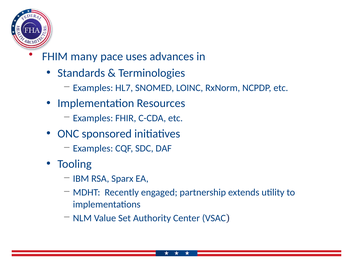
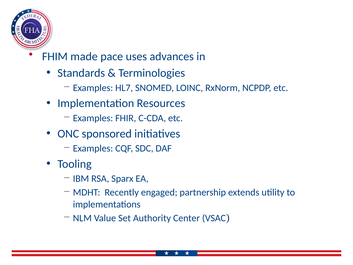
many: many -> made
